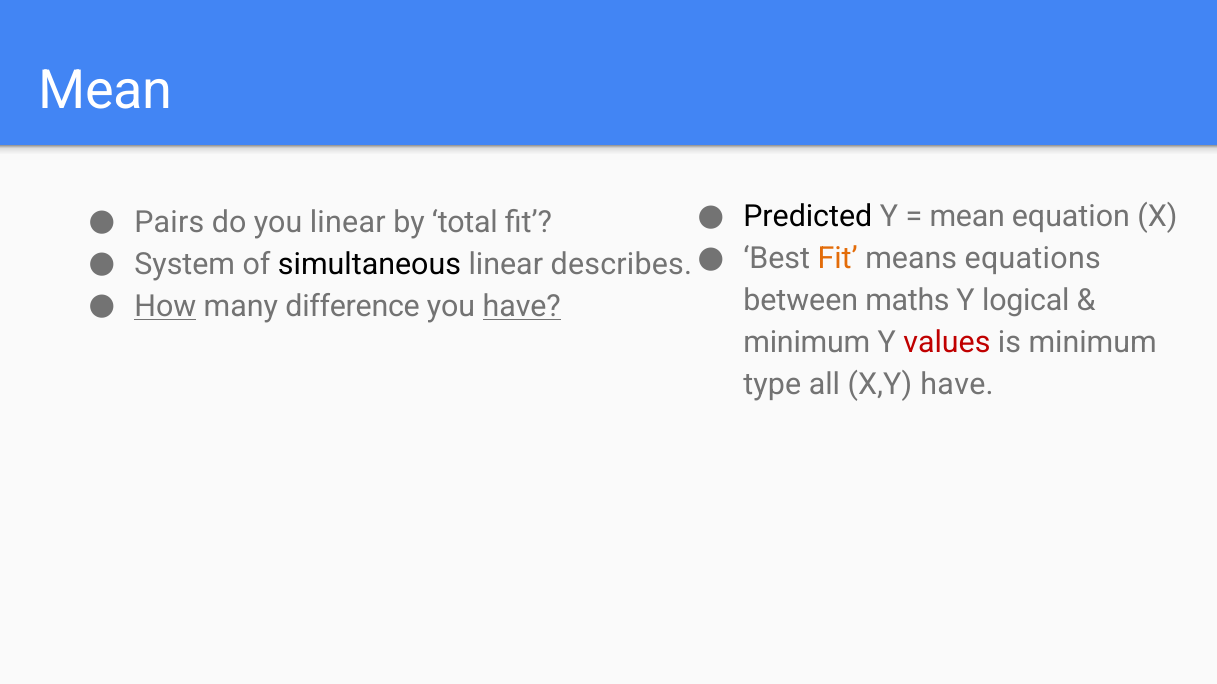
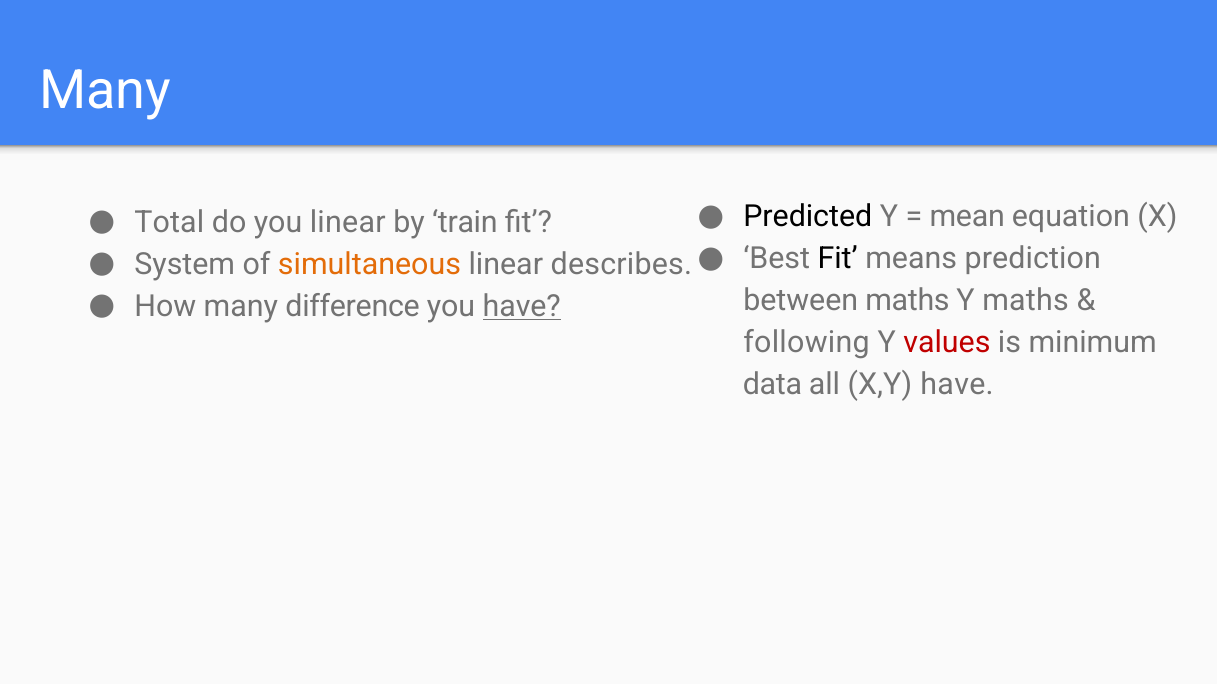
Mean at (106, 91): Mean -> Many
Pairs: Pairs -> Total
total: total -> train
Fit at (838, 259) colour: orange -> black
equations: equations -> prediction
simultaneous colour: black -> orange
Y logical: logical -> maths
How underline: present -> none
minimum at (807, 343): minimum -> following
type: type -> data
